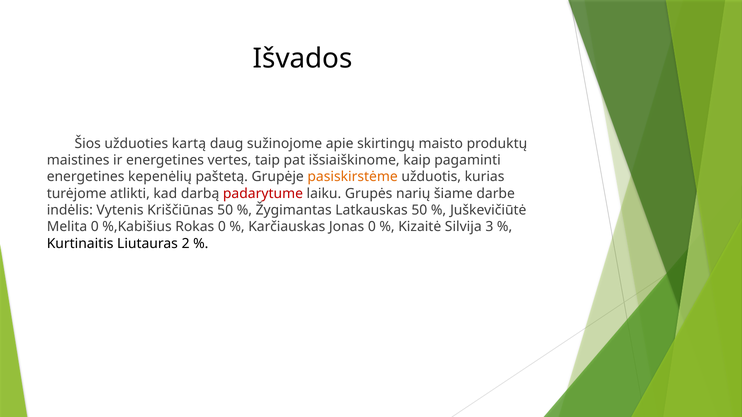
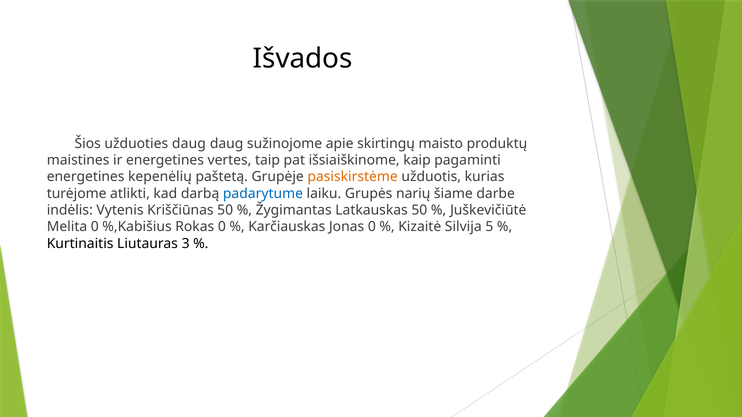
užduoties kartą: kartą -> daug
padarytume colour: red -> blue
3: 3 -> 5
2: 2 -> 3
